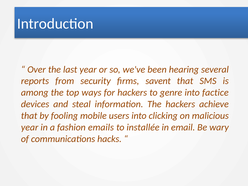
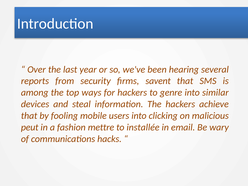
factice: factice -> similar
year at (30, 127): year -> peut
emails: emails -> mettre
